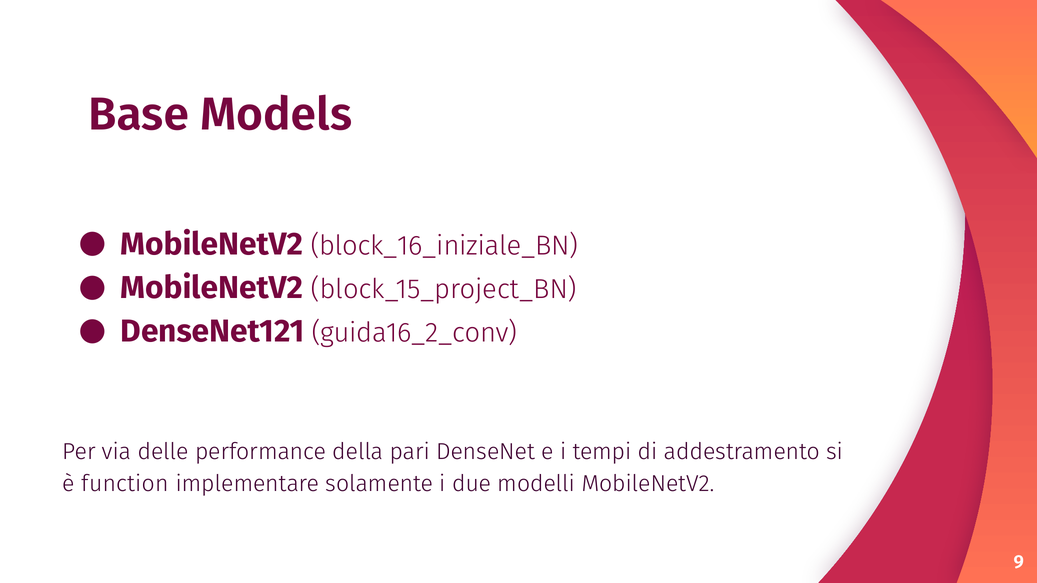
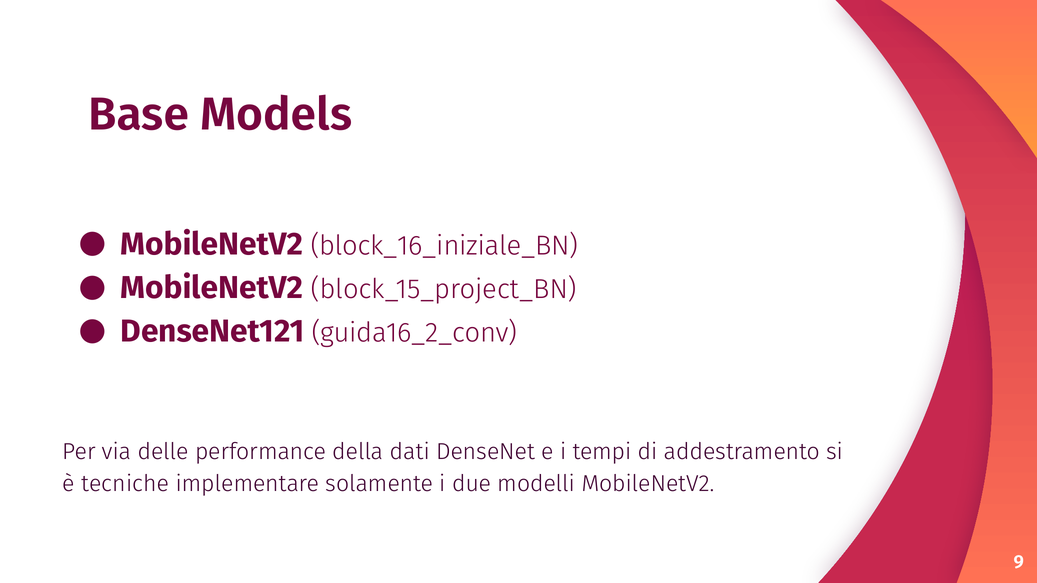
pari: pari -> dati
function: function -> tecniche
